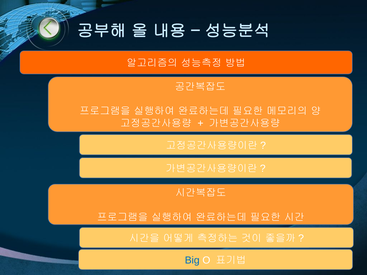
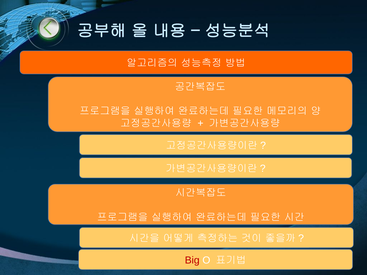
Big colour: blue -> red
